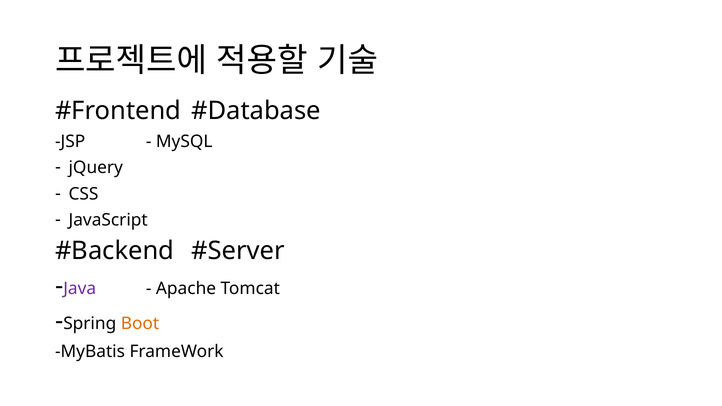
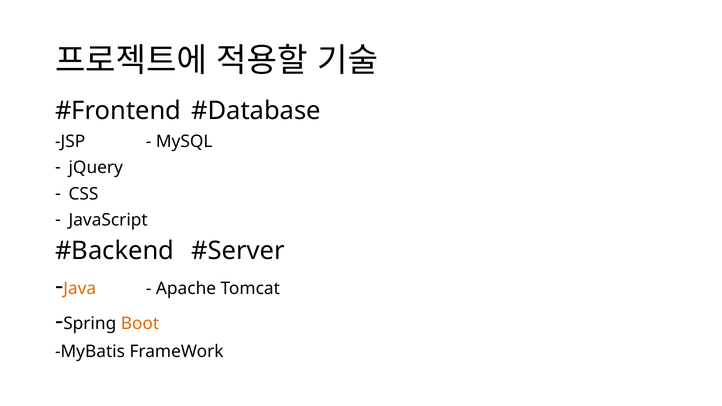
Java colour: purple -> orange
